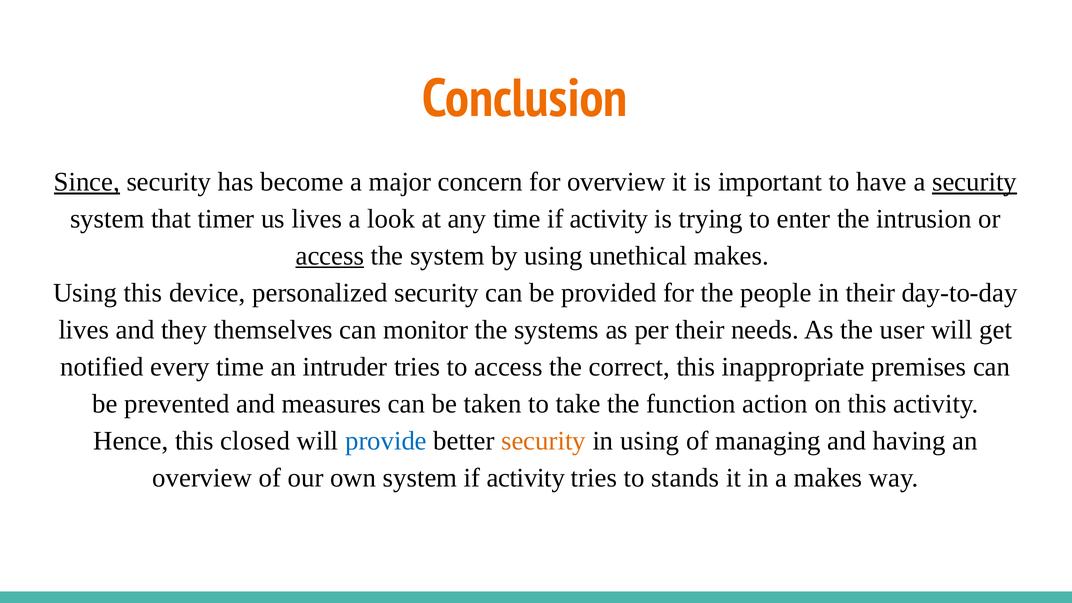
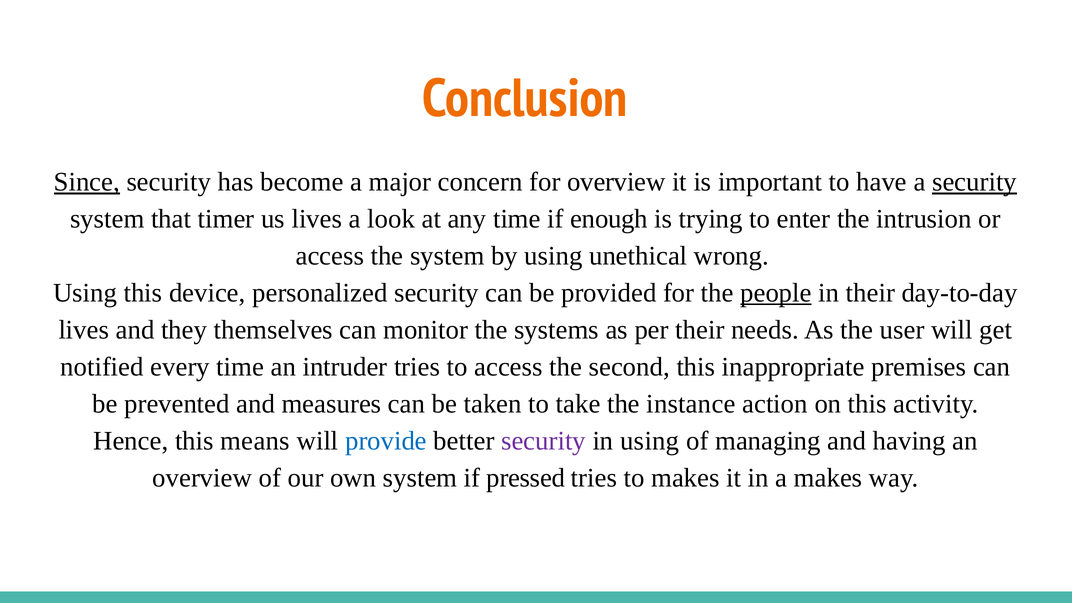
time if activity: activity -> enough
access at (330, 256) underline: present -> none
unethical makes: makes -> wrong
people underline: none -> present
correct: correct -> second
function: function -> instance
closed: closed -> means
security at (543, 441) colour: orange -> purple
system if activity: activity -> pressed
to stands: stands -> makes
